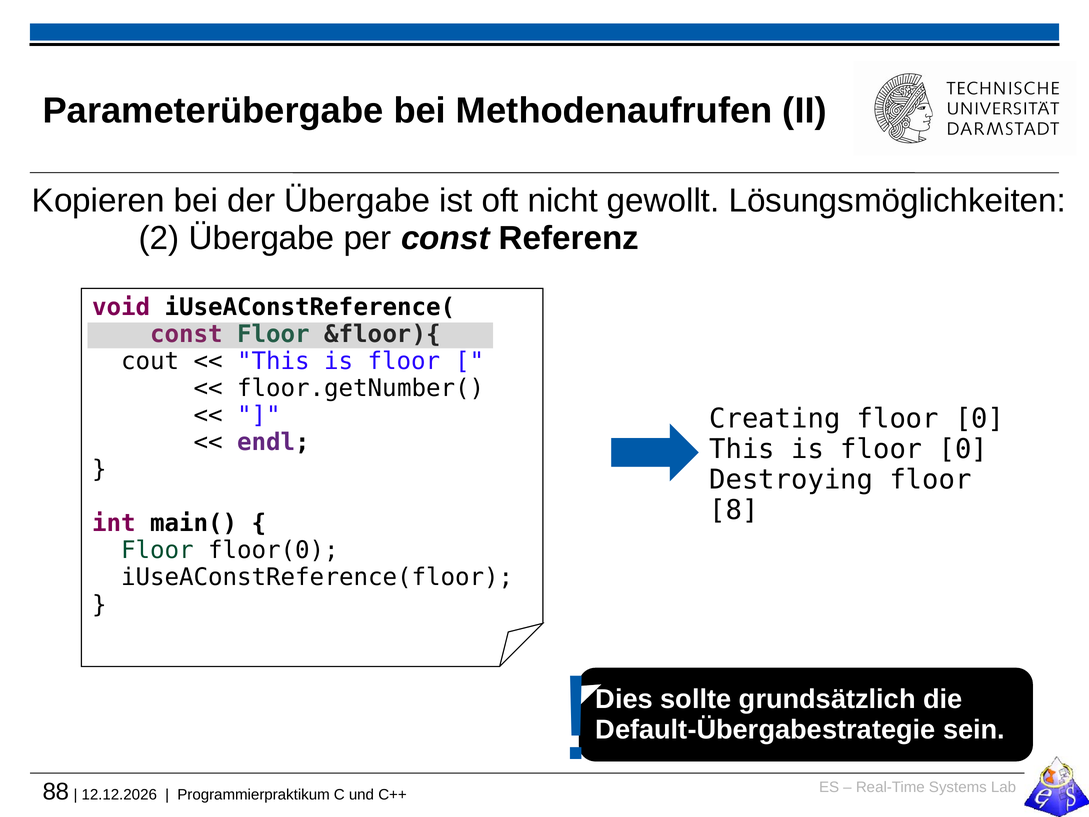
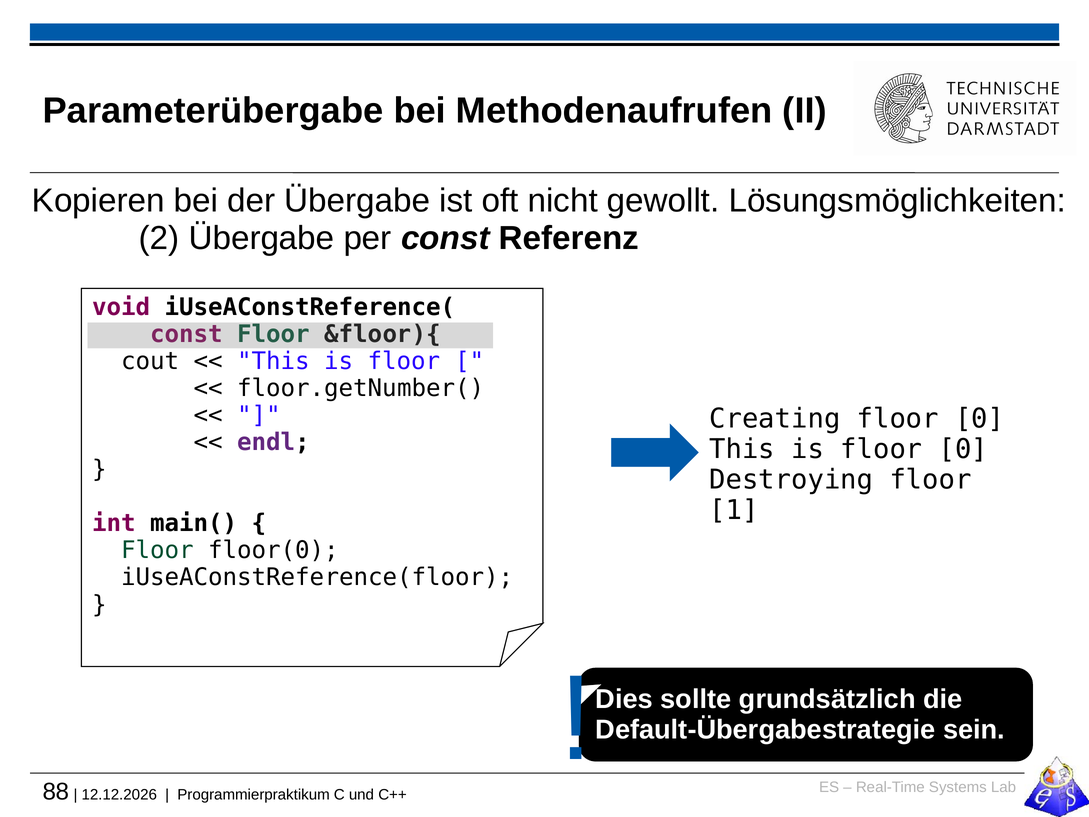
8: 8 -> 1
